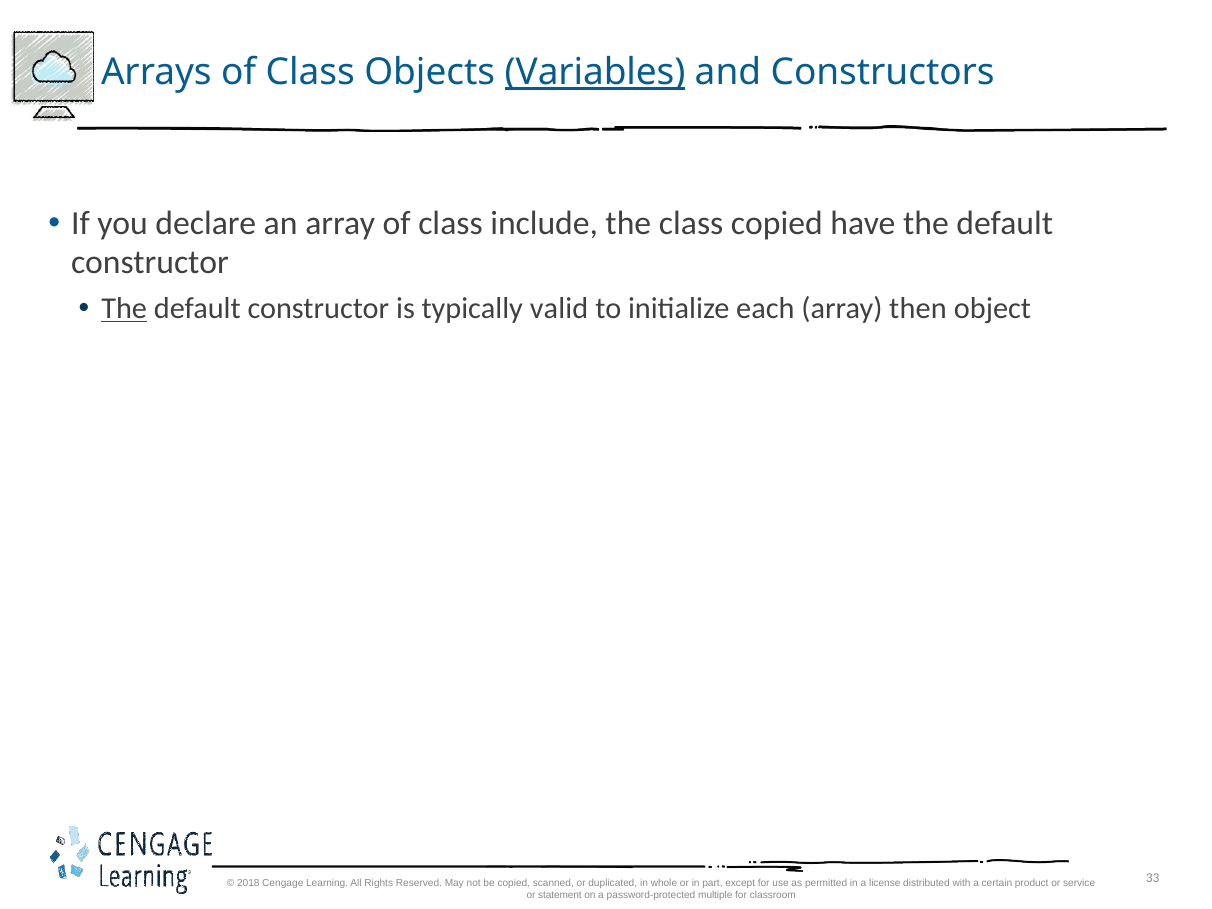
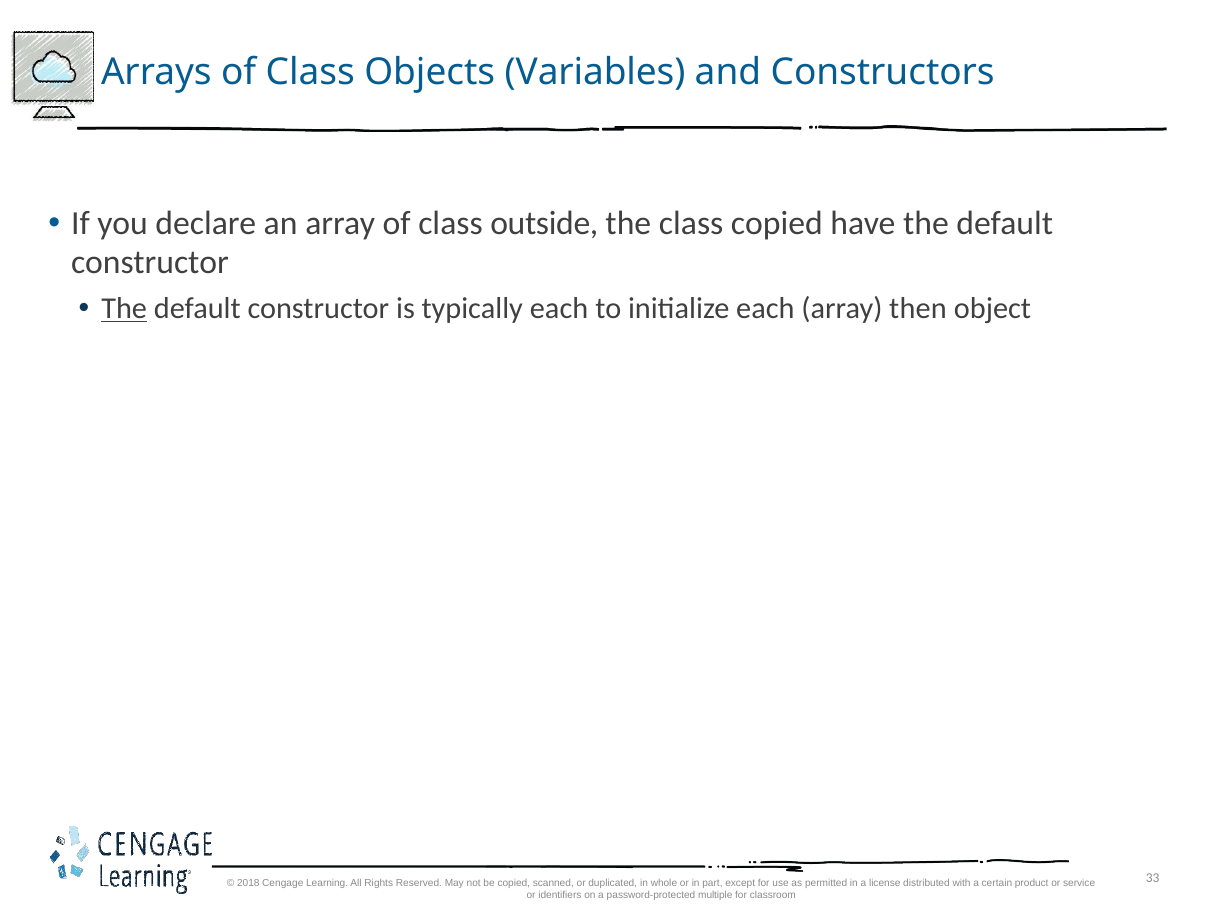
Variables underline: present -> none
include: include -> outside
typically valid: valid -> each
statement: statement -> identifiers
